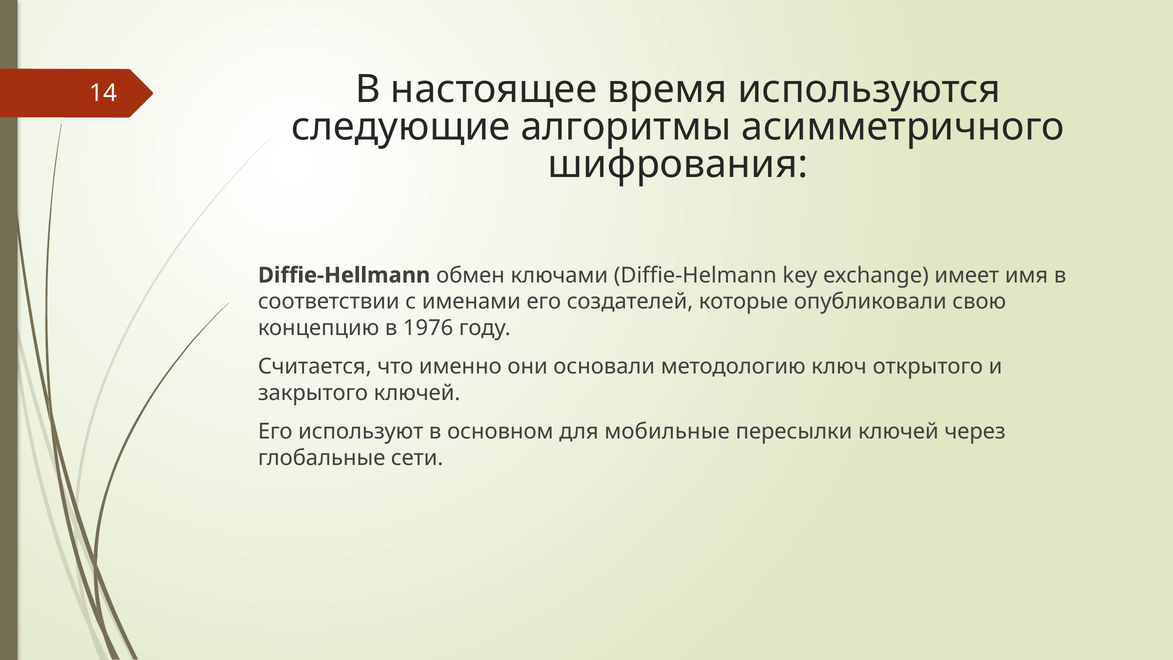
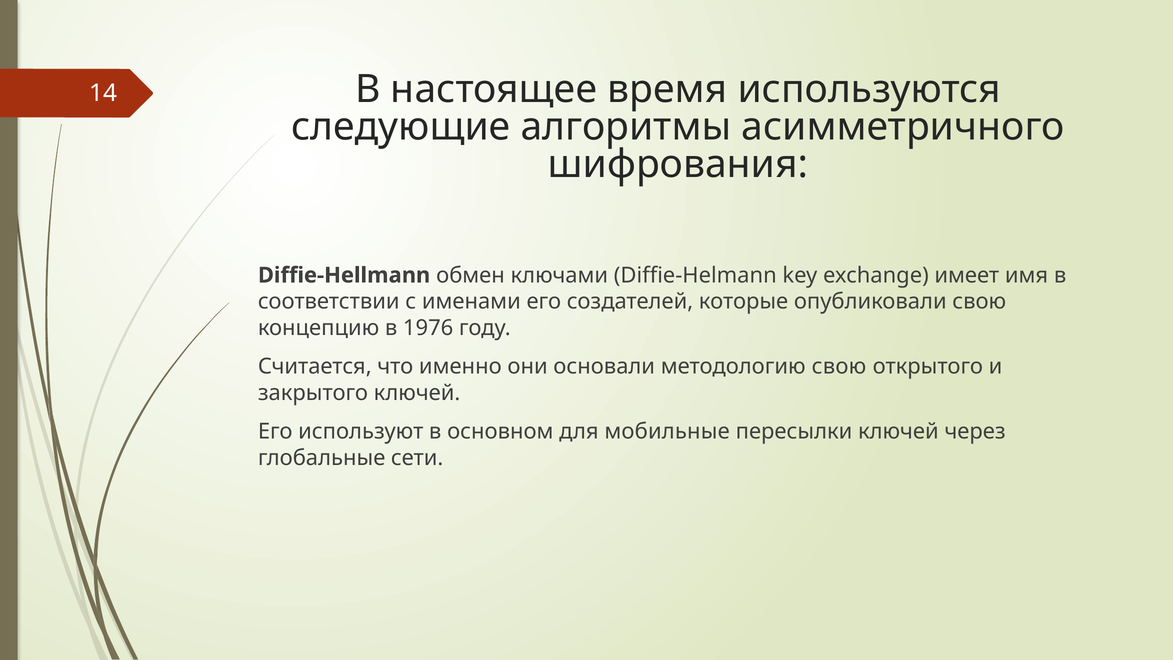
методологию ключ: ключ -> свою
